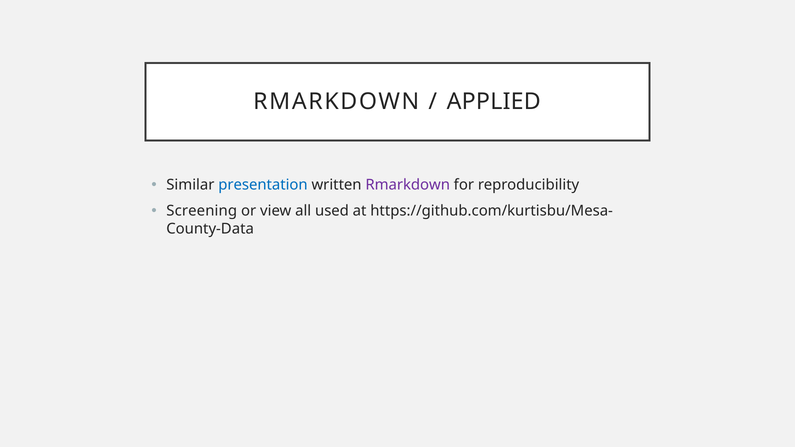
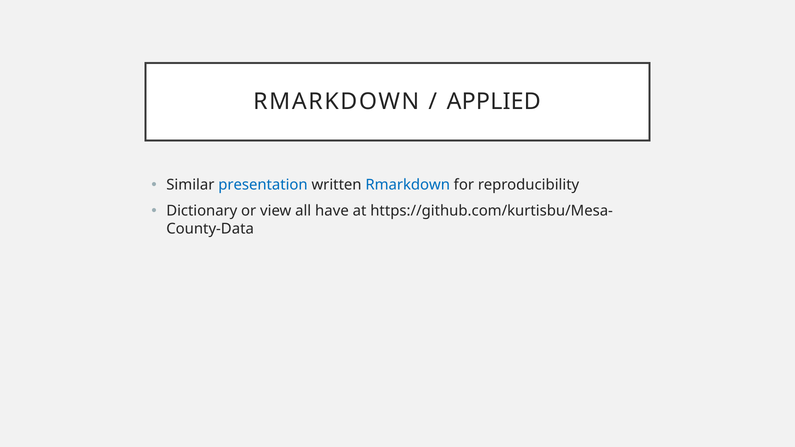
Rmarkdown at (408, 185) colour: purple -> blue
Screening: Screening -> Dictionary
used: used -> have
